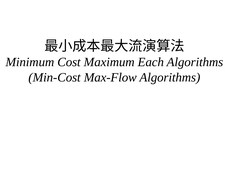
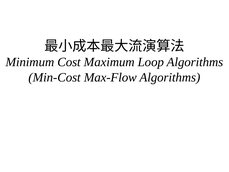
Each: Each -> Loop
